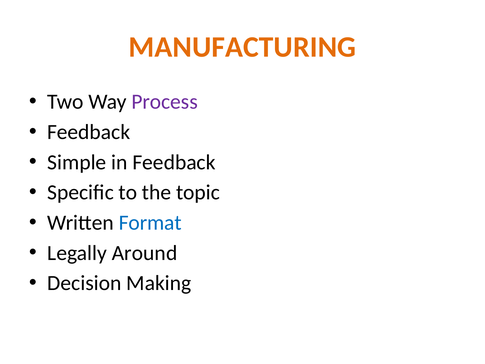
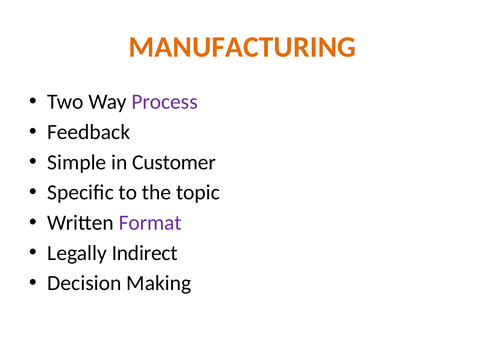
in Feedback: Feedback -> Customer
Format colour: blue -> purple
Around: Around -> Indirect
